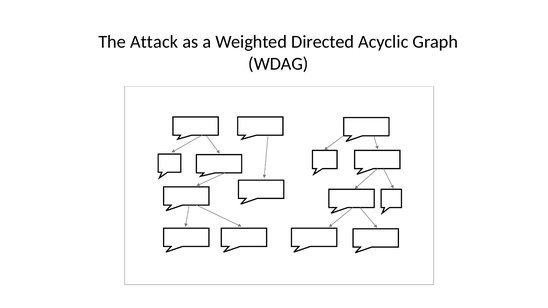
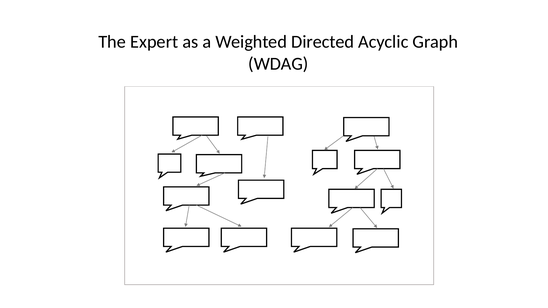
Attack: Attack -> Expert
